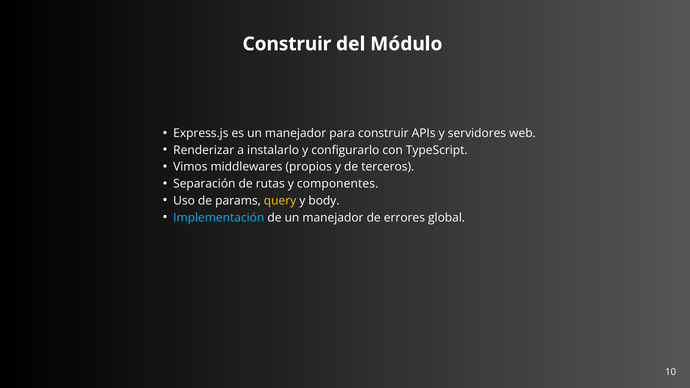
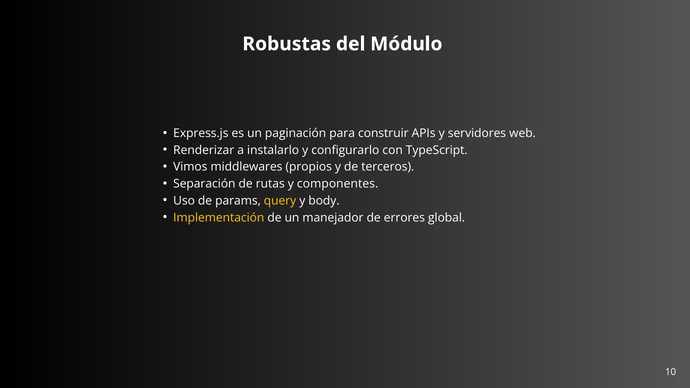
Construir at (287, 44): Construir -> Robustas
es un manejador: manejador -> paginación
Implementación colour: light blue -> yellow
